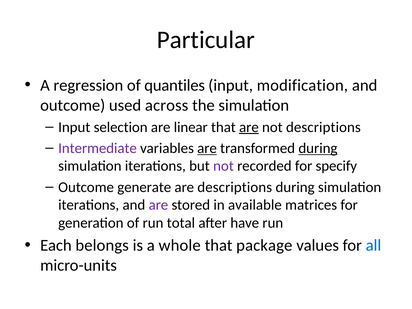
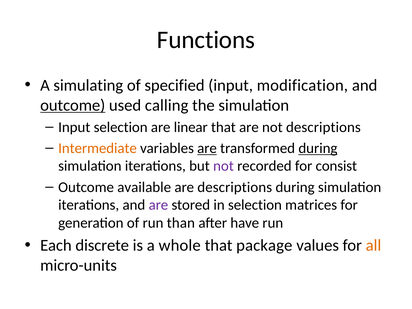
Particular: Particular -> Functions
regression: regression -> simulating
quantiles: quantiles -> specified
outcome at (73, 105) underline: none -> present
across: across -> calling
are at (249, 127) underline: present -> none
Intermediate colour: purple -> orange
specify: specify -> consist
generate: generate -> available
in available: available -> selection
total: total -> than
belongs: belongs -> discrete
all colour: blue -> orange
